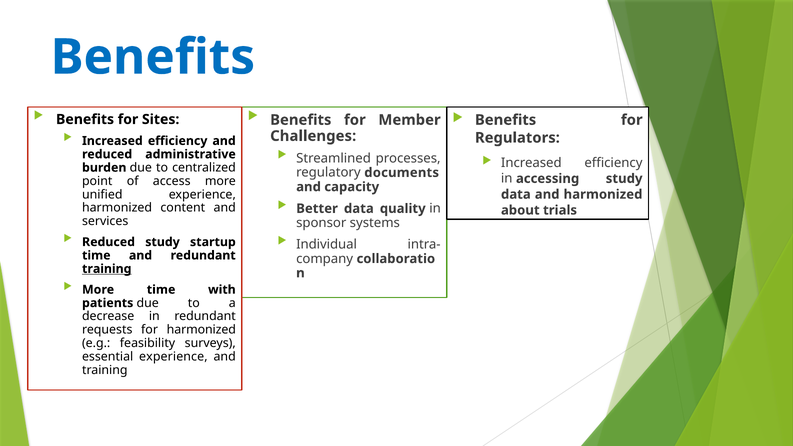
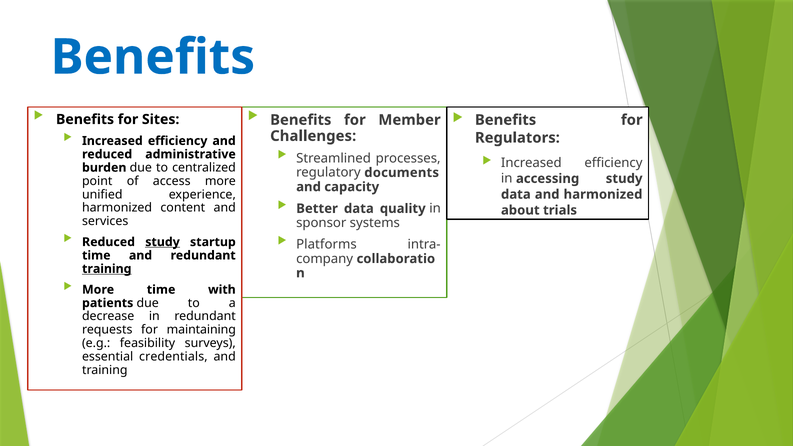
study at (162, 242) underline: none -> present
Individual: Individual -> Platforms
for harmonized: harmonized -> maintaining
essential experience: experience -> credentials
